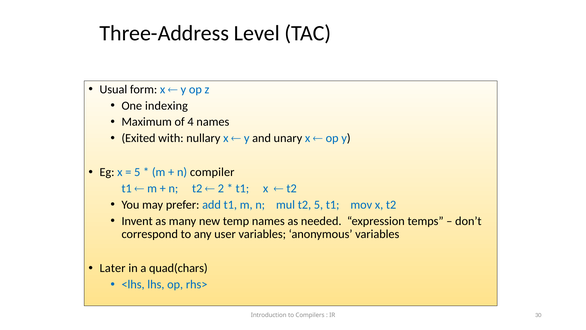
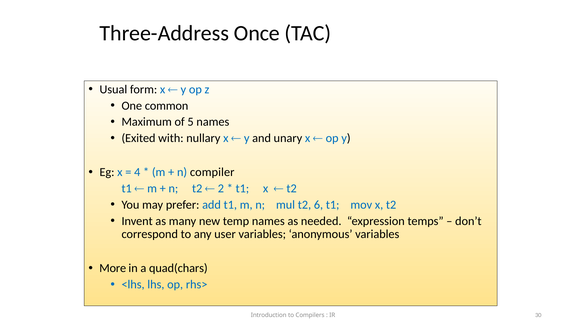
Level: Level -> Once
indexing: indexing -> common
4: 4 -> 5
5 at (137, 172): 5 -> 4
t2 5: 5 -> 6
Later: Later -> More
